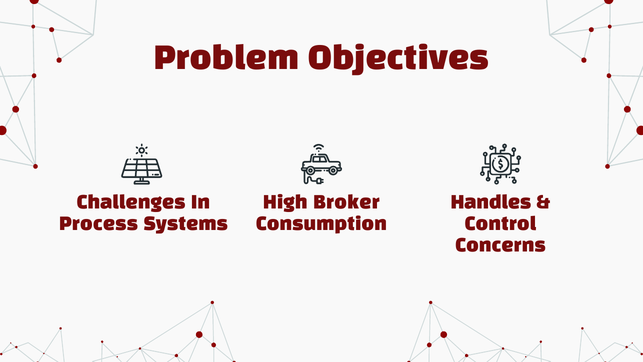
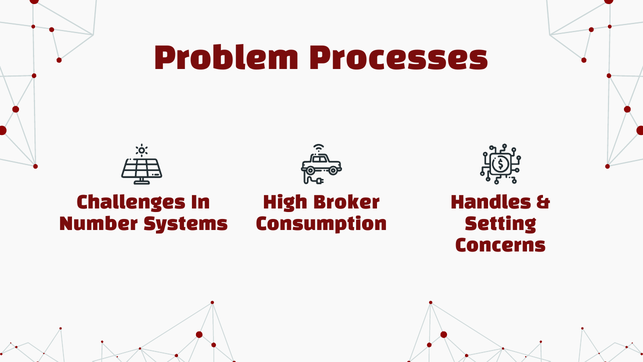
Objectives: Objectives -> Processes
Process: Process -> Number
Control: Control -> Setting
